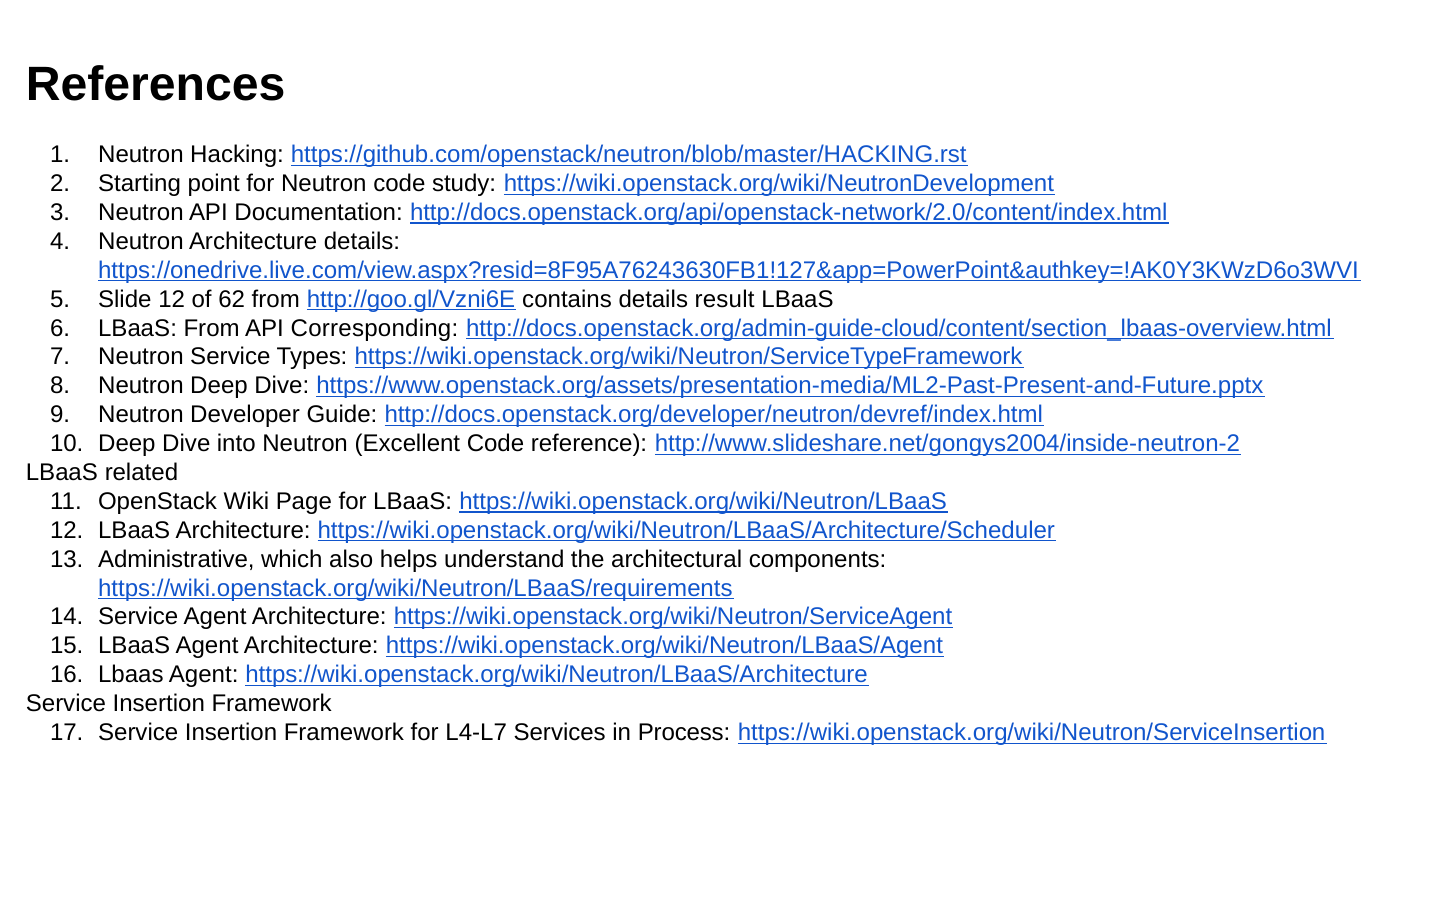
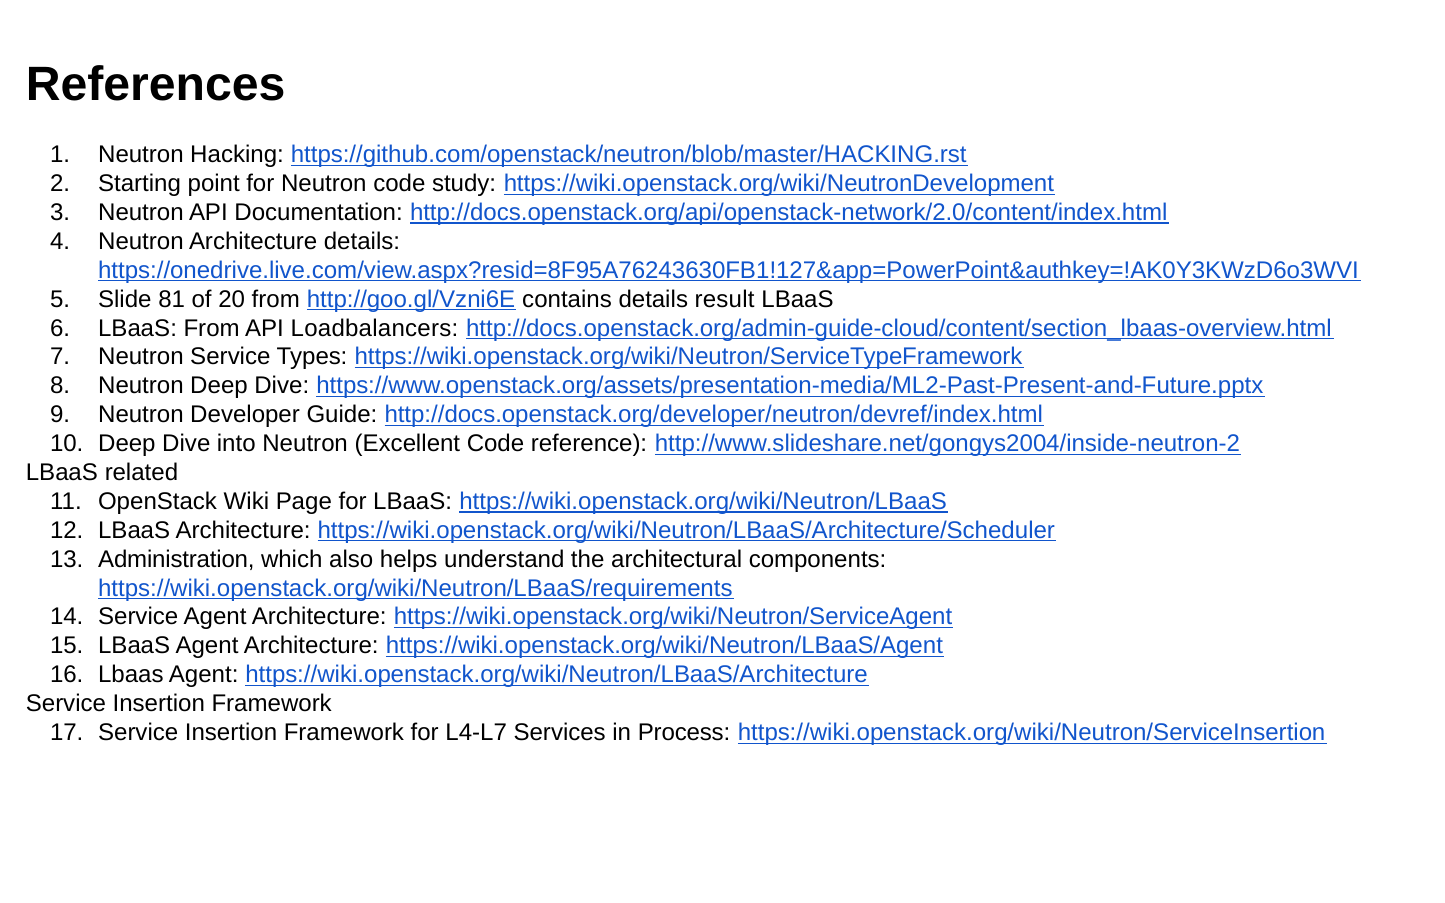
Slide 12: 12 -> 81
62: 62 -> 20
Corresponding: Corresponding -> Loadbalancers
Administrative: Administrative -> Administration
